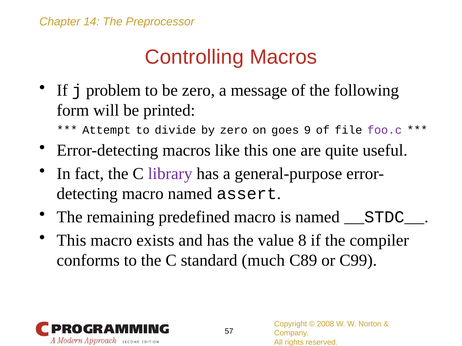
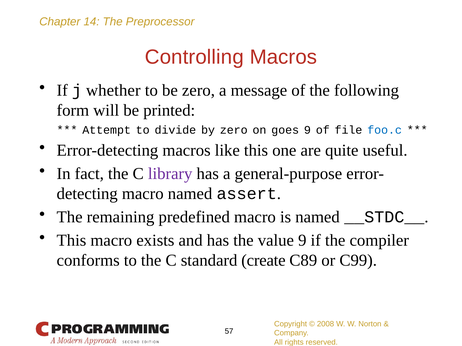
problem: problem -> whether
foo.c colour: purple -> blue
value 8: 8 -> 9
much: much -> create
